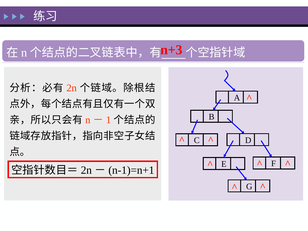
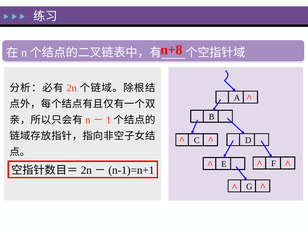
n+3: n+3 -> n+8
